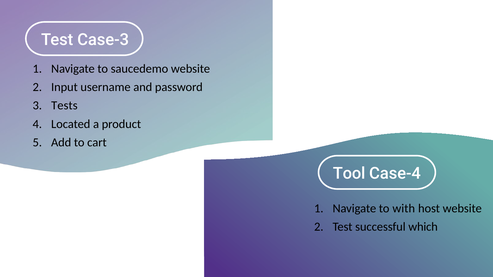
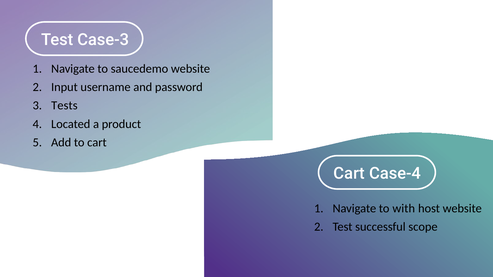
Tool at (349, 174): Tool -> Cart
which: which -> scope
